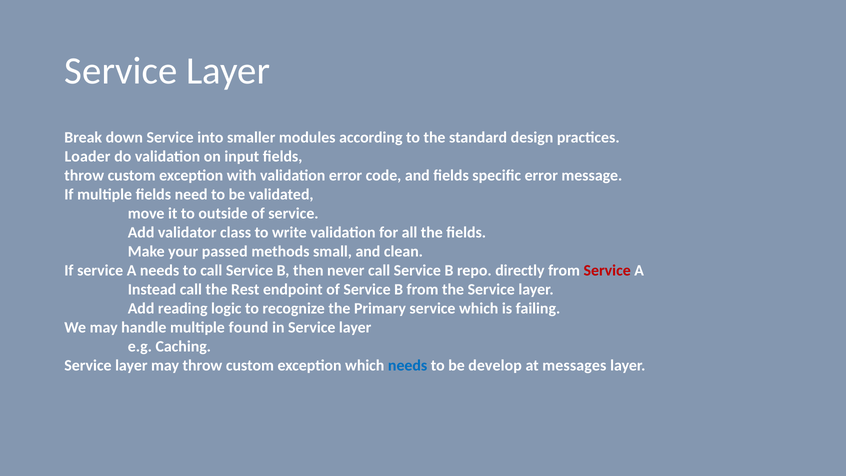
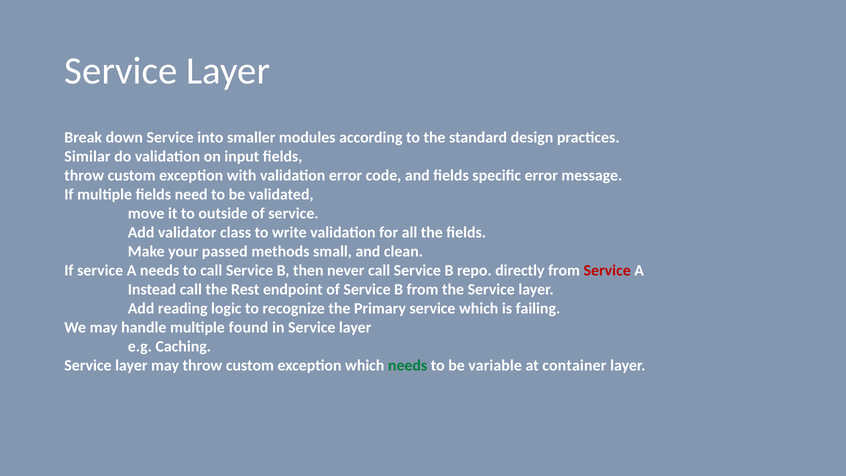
Loader: Loader -> Similar
needs at (408, 366) colour: blue -> green
develop: develop -> variable
messages: messages -> container
